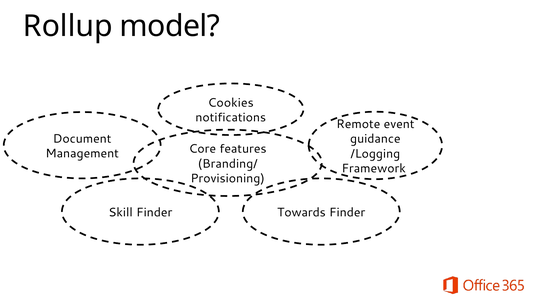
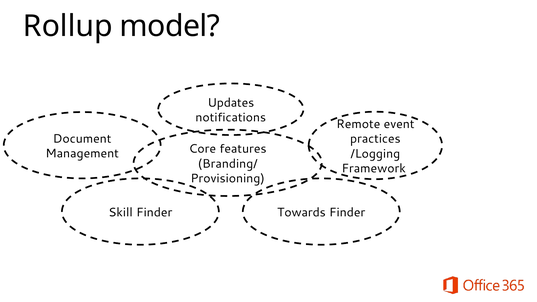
Cookies: Cookies -> Updates
guidance: guidance -> practices
